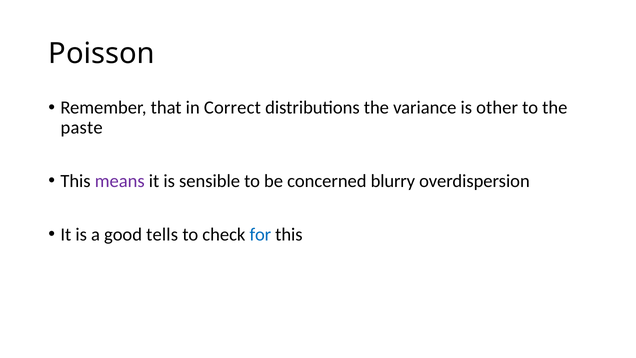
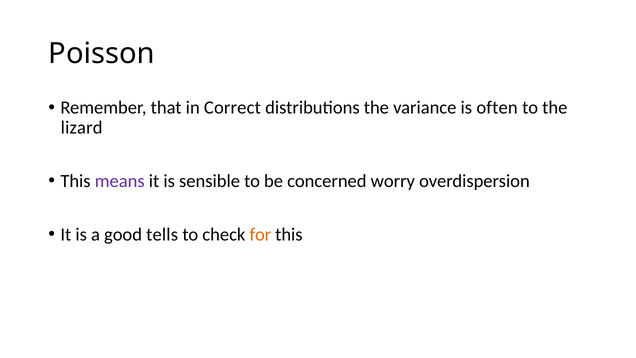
other: other -> often
paste: paste -> lizard
blurry: blurry -> worry
for colour: blue -> orange
